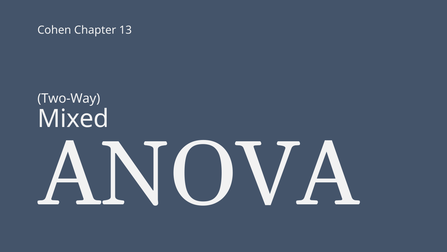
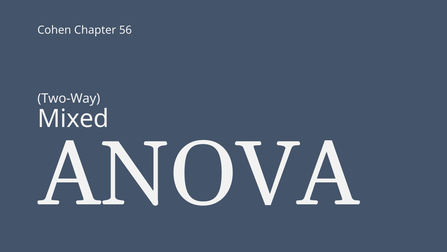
13: 13 -> 56
